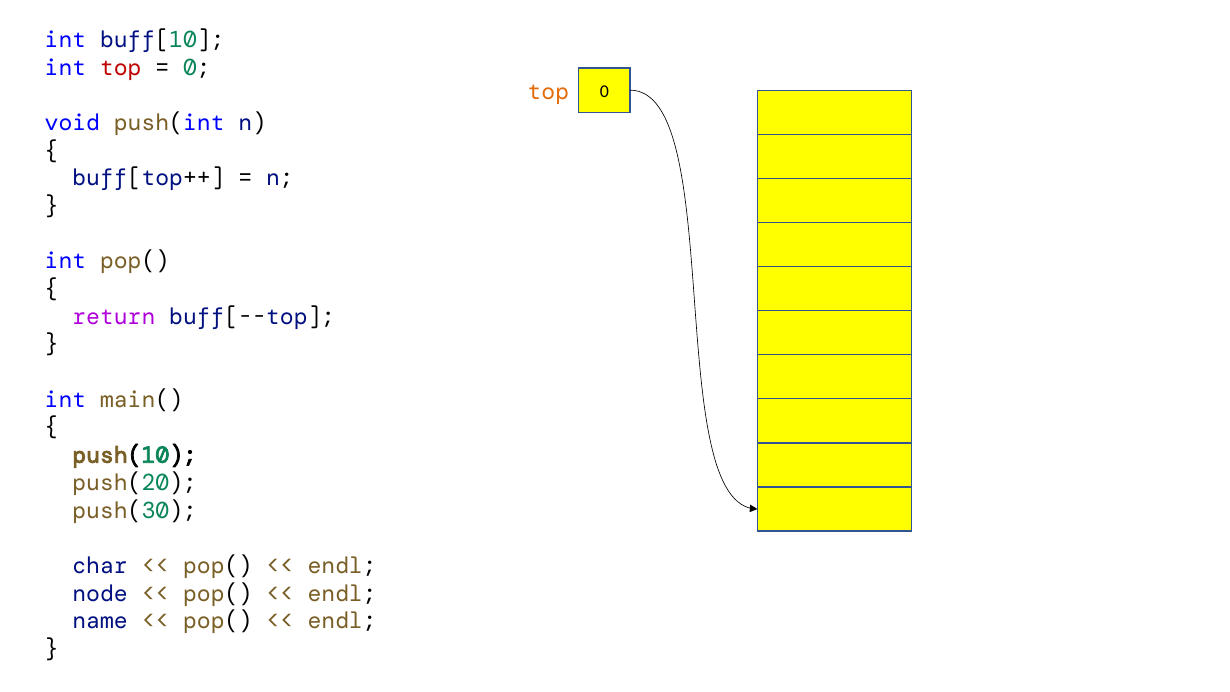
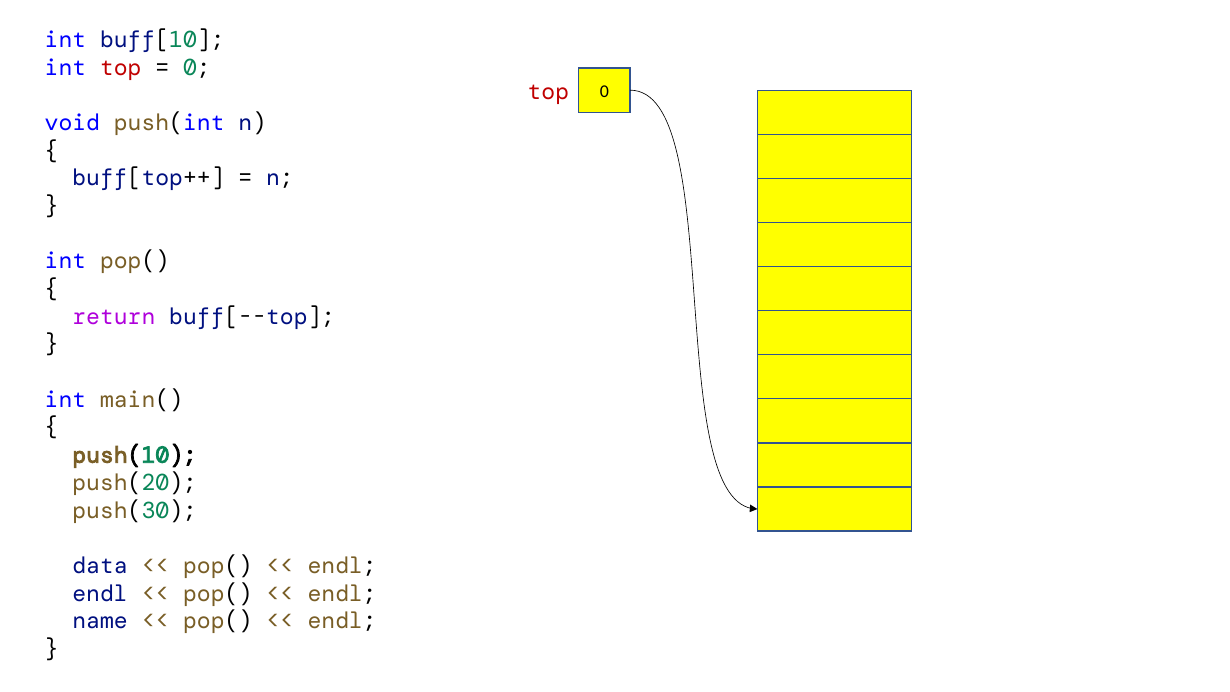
top at (548, 92) colour: orange -> red
char: char -> data
node at (100, 593): node -> endl
